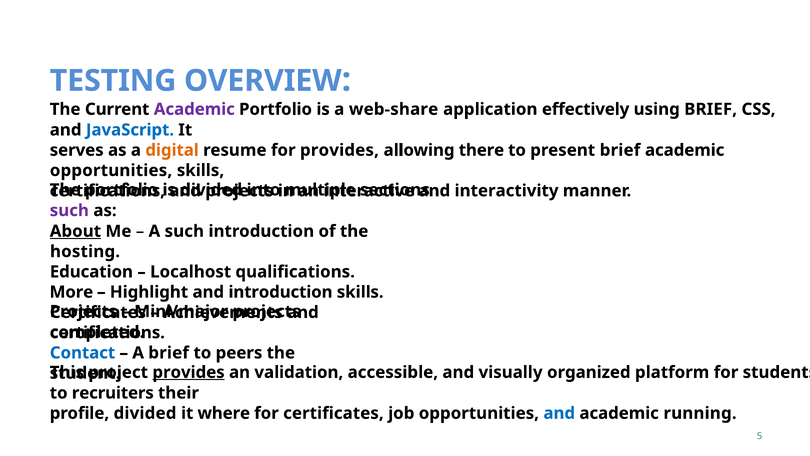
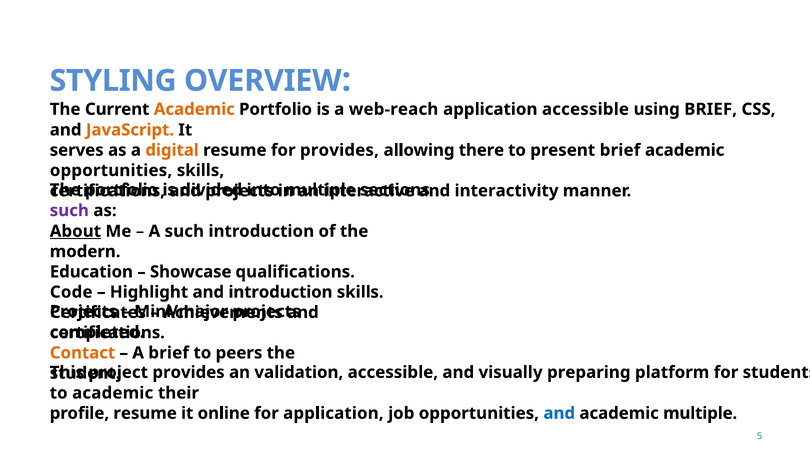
TESTING: TESTING -> STYLING
Academic at (194, 109) colour: purple -> orange
web-share: web-share -> web-reach
application effectively: effectively -> accessible
JavaScript colour: blue -> orange
hosting: hosting -> modern
Localhost: Localhost -> Showcase
More: More -> Code
Contact colour: blue -> orange
provides at (189, 372) underline: present -> none
organized: organized -> preparing
to recruiters: recruiters -> academic
profile divided: divided -> resume
where: where -> online
for certificates: certificates -> application
academic running: running -> multiple
